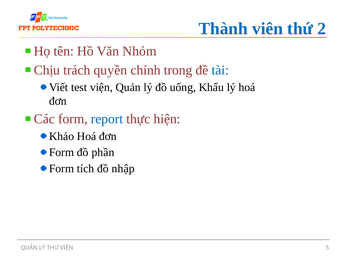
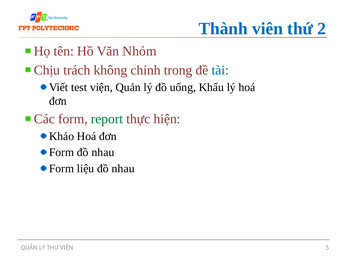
quyền: quyền -> không
report colour: blue -> green
Form đồ phần: phần -> nhau
tích: tích -> liệu
nhập at (123, 169): nhập -> nhau
